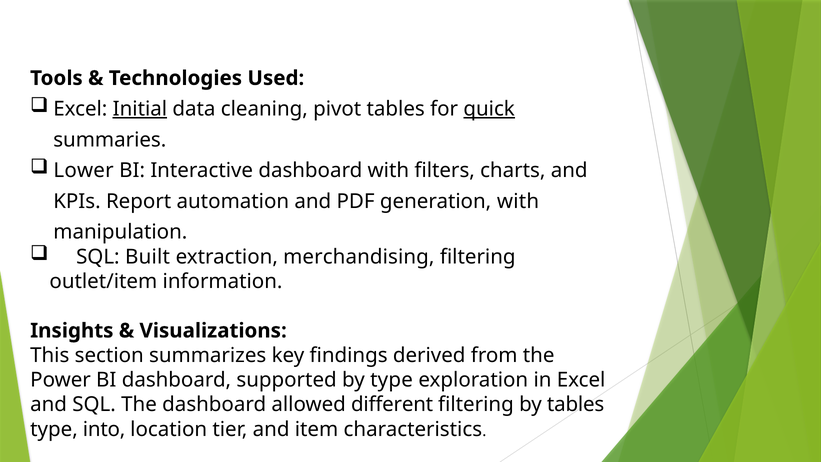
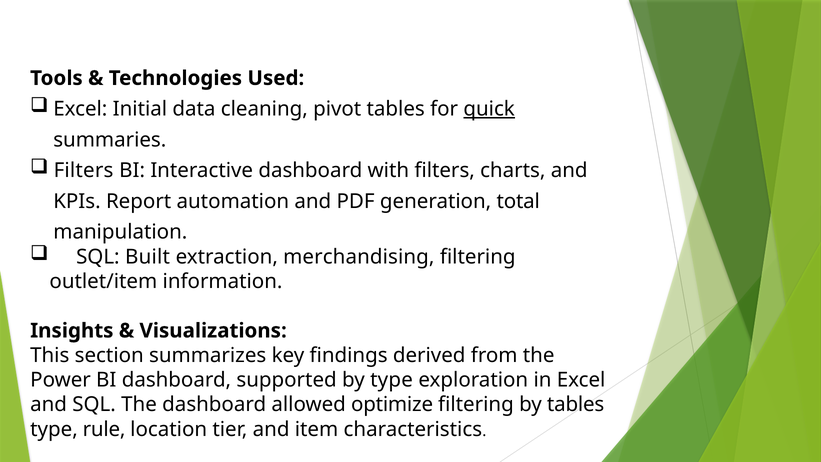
Initial underline: present -> none
Lower at (84, 170): Lower -> Filters
generation with: with -> total
different: different -> optimize
into: into -> rule
